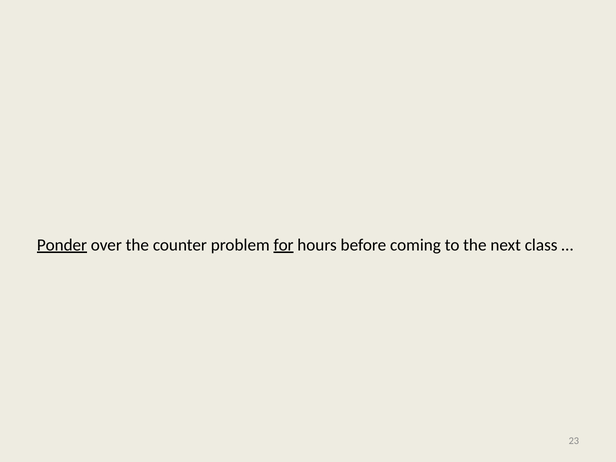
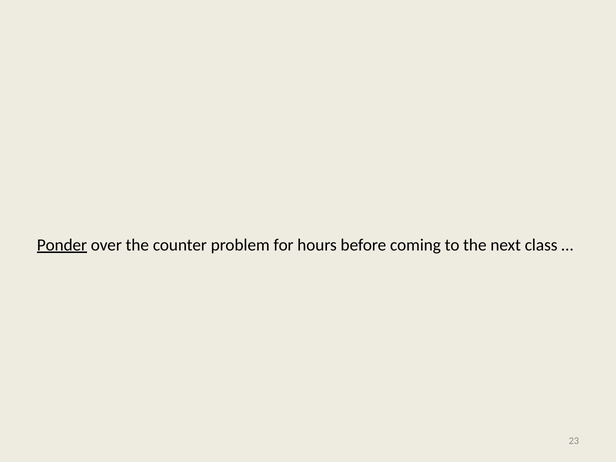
for underline: present -> none
